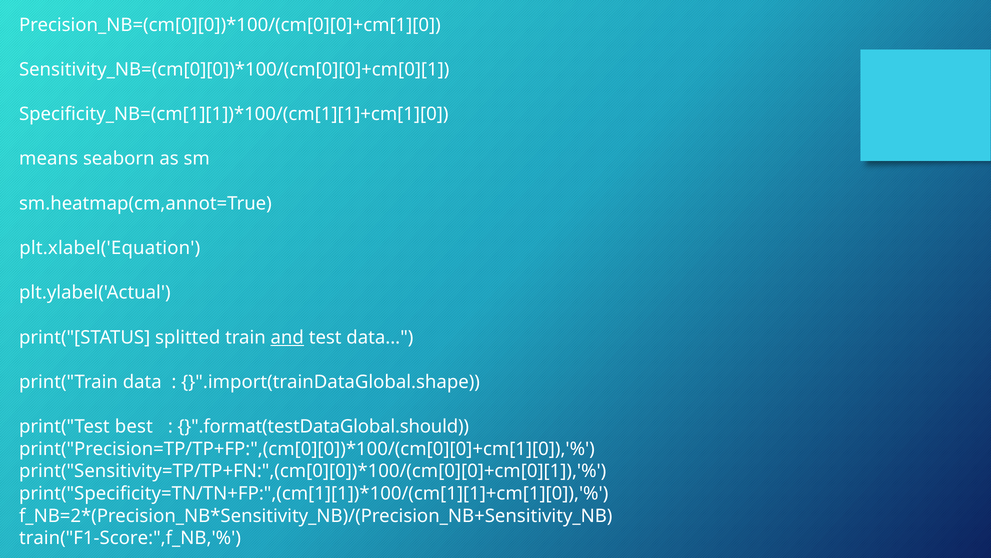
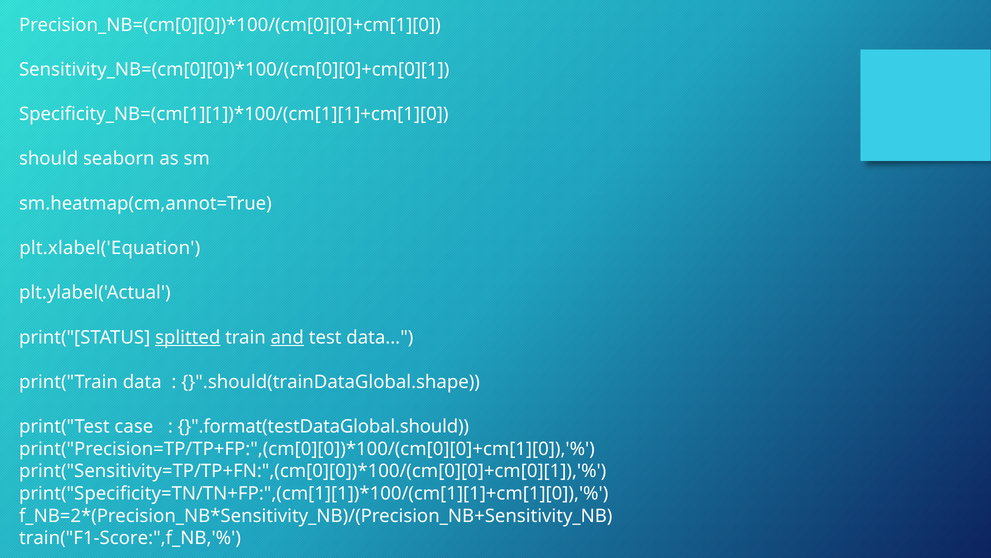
means: means -> should
splitted underline: none -> present
}".import(trainDataGlobal.shape: }".import(trainDataGlobal.shape -> }".should(trainDataGlobal.shape
best: best -> case
